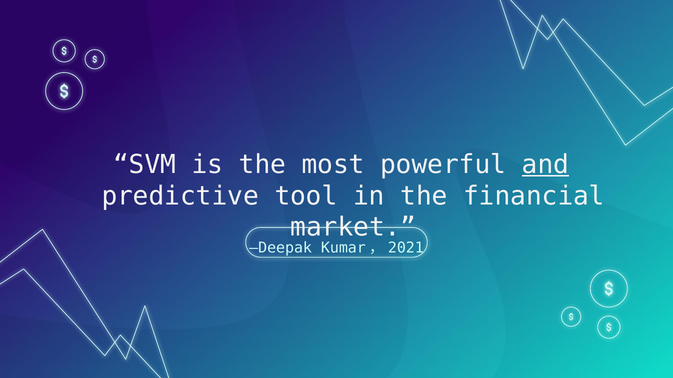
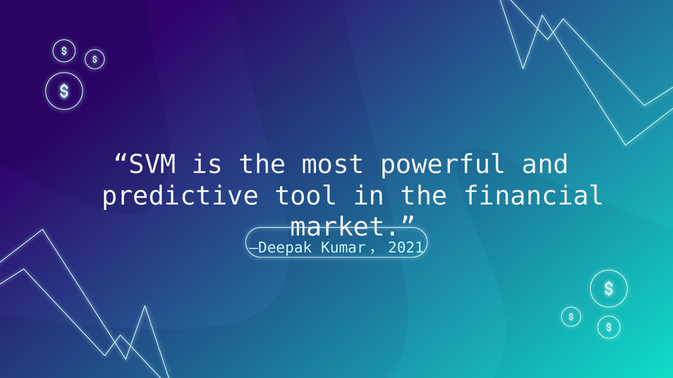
and underline: present -> none
